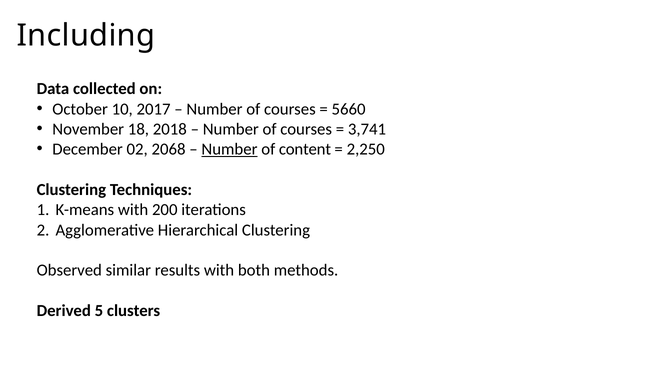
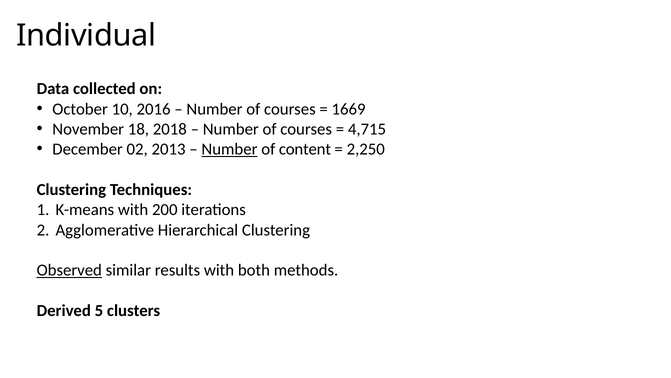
Including: Including -> Individual
2017: 2017 -> 2016
5660: 5660 -> 1669
3,741: 3,741 -> 4,715
2068: 2068 -> 2013
Observed underline: none -> present
